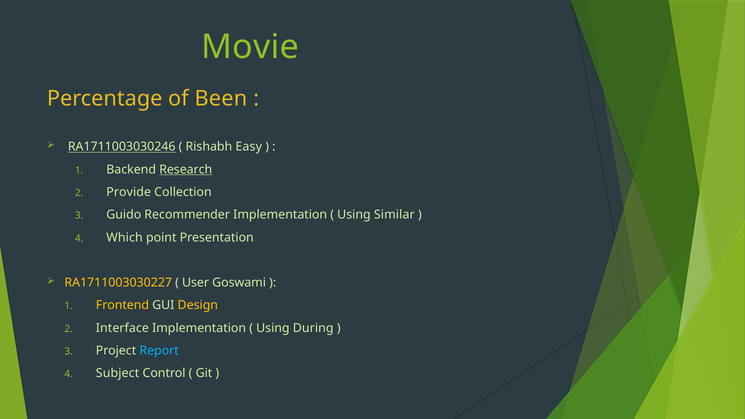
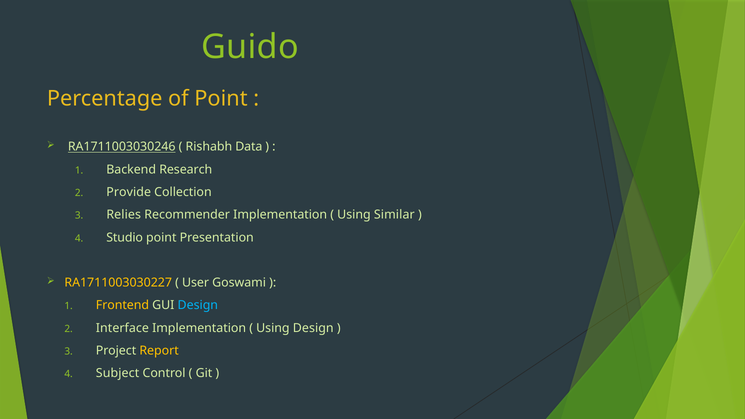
Movie: Movie -> Guido
of Been: Been -> Point
Easy: Easy -> Data
Research underline: present -> none
Guido: Guido -> Relies
Which: Which -> Studio
Design at (198, 305) colour: yellow -> light blue
Using During: During -> Design
Report colour: light blue -> yellow
